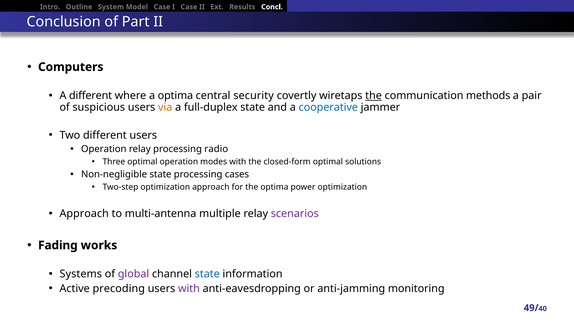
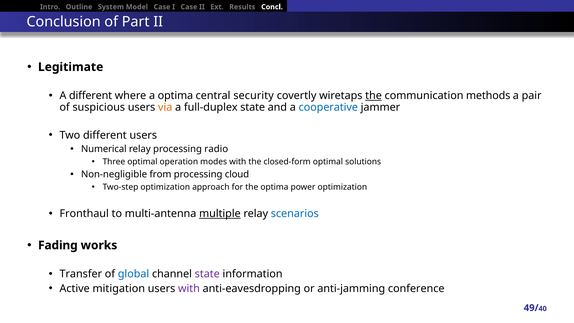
Computers: Computers -> Legitimate
Operation at (104, 149): Operation -> Numerical
Non-negligible state: state -> from
cases: cases -> cloud
Approach at (84, 214): Approach -> Fronthaul
multiple underline: none -> present
scenarios colour: purple -> blue
Systems: Systems -> Transfer
global colour: purple -> blue
state at (207, 274) colour: blue -> purple
precoding: precoding -> mitigation
monitoring: monitoring -> conference
